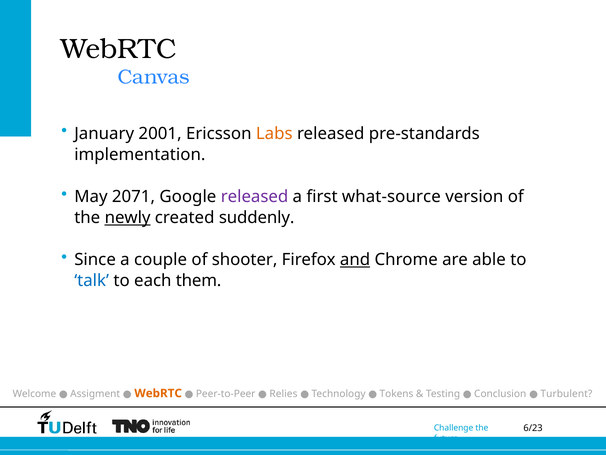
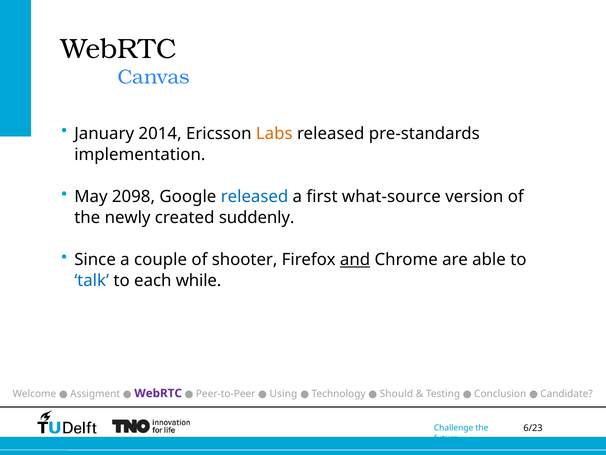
2001: 2001 -> 2014
2071: 2071 -> 2098
released at (255, 196) colour: purple -> blue
newly underline: present -> none
them: them -> while
WebRTC at (158, 393) colour: orange -> purple
Relies: Relies -> Using
Tokens: Tokens -> Should
Turbulent: Turbulent -> Candidate
